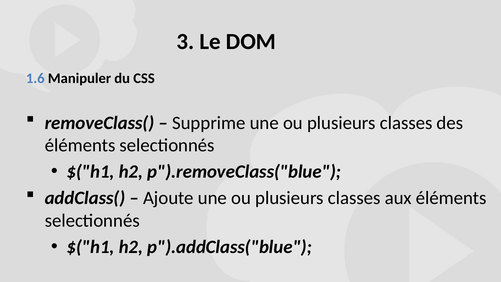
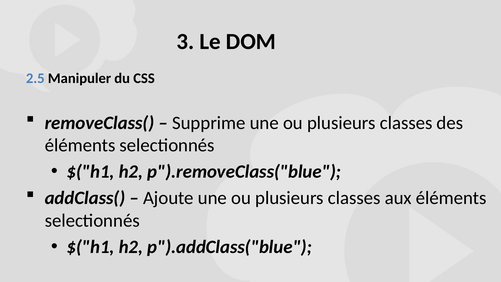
1.6: 1.6 -> 2.5
